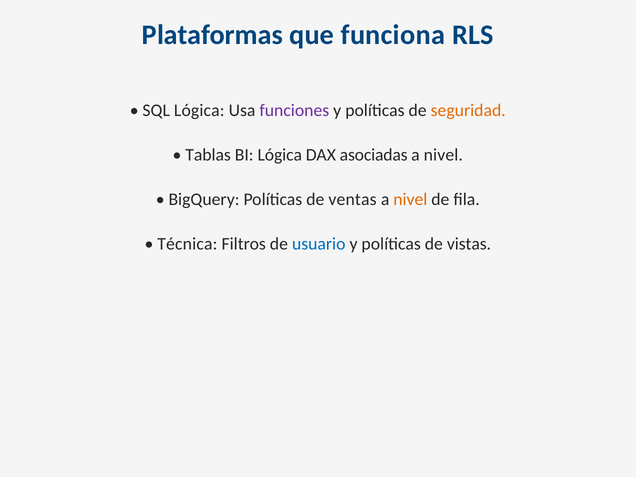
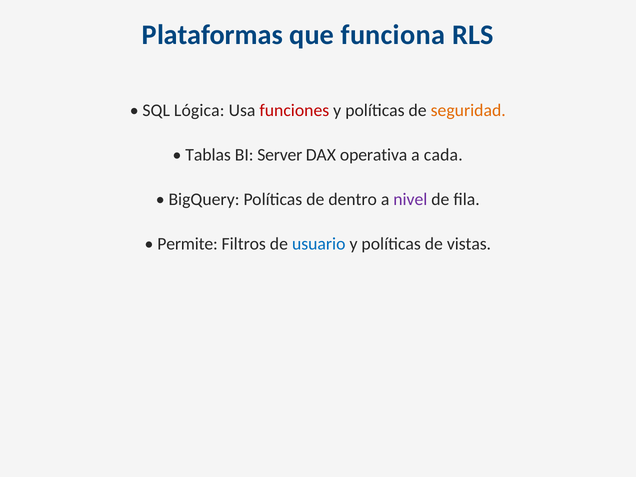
funciones colour: purple -> red
BI Lógica: Lógica -> Server
asociadas: asociadas -> operativa
nivel at (443, 155): nivel -> cada
ventas: ventas -> dentro
nivel at (410, 199) colour: orange -> purple
Técnica: Técnica -> Permite
